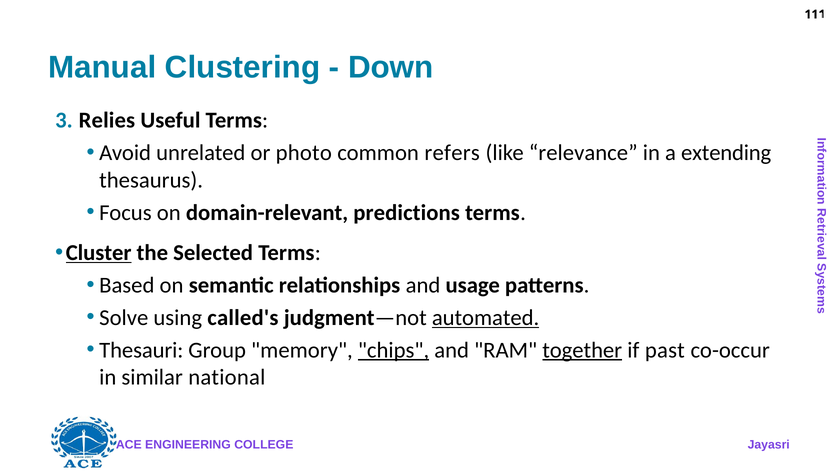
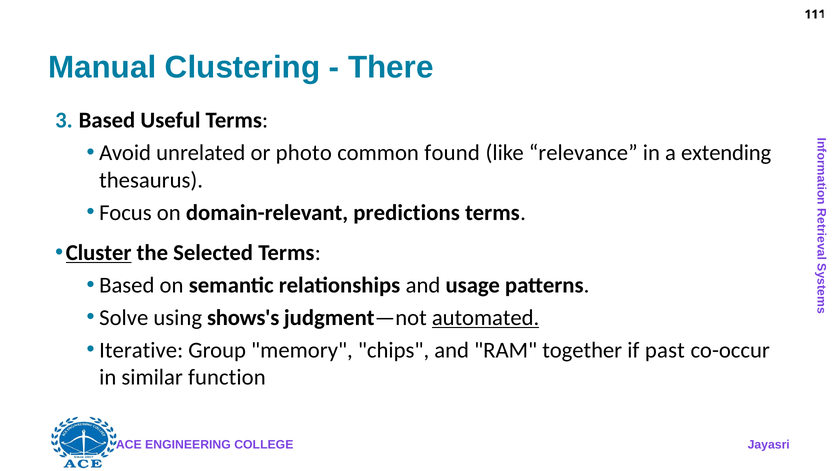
Down: Down -> There
Relies at (107, 121): Relies -> Based
refers: refers -> found
called's: called's -> shows's
Thesauri: Thesauri -> Iterative
chips underline: present -> none
together underline: present -> none
national: national -> function
